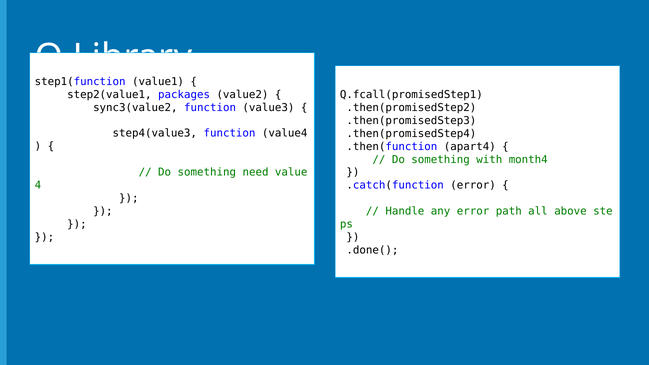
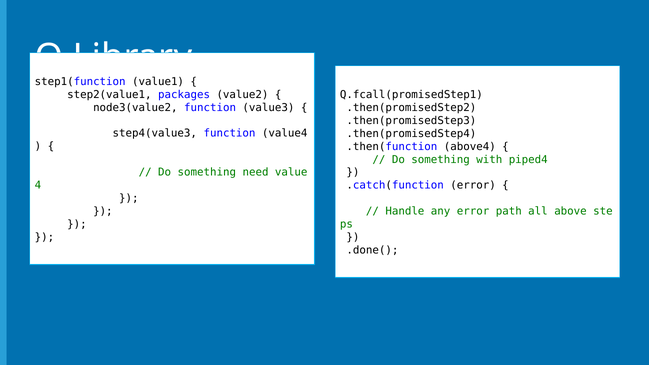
sync3(value2: sync3(value2 -> node3(value2
apart4: apart4 -> above4
month4: month4 -> piped4
